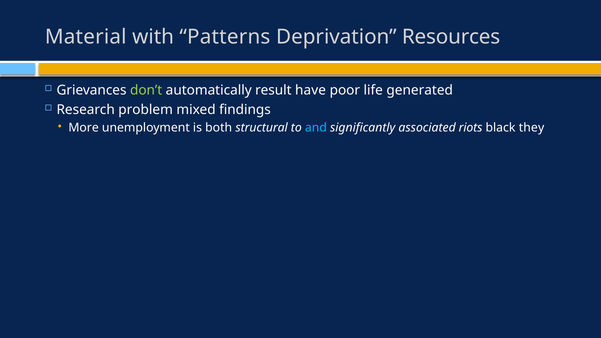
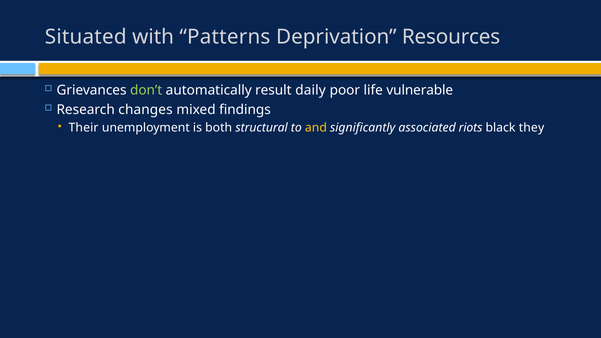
Material: Material -> Situated
have: have -> daily
generated: generated -> vulnerable
problem: problem -> changes
More: More -> Their
and colour: light blue -> yellow
